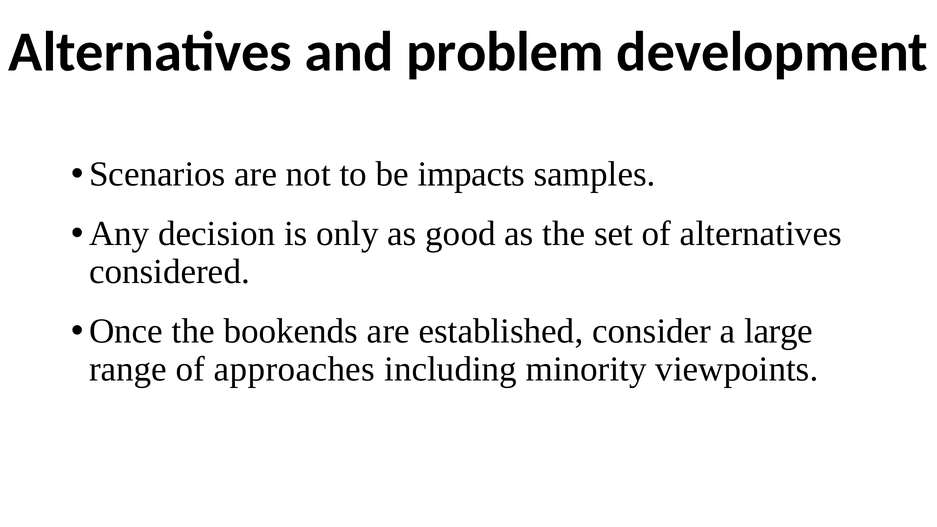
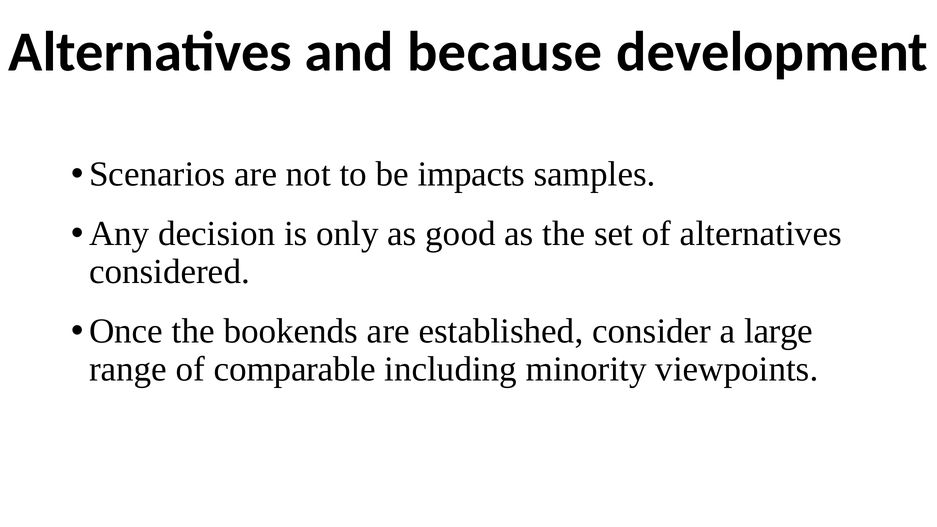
problem: problem -> because
approaches: approaches -> comparable
